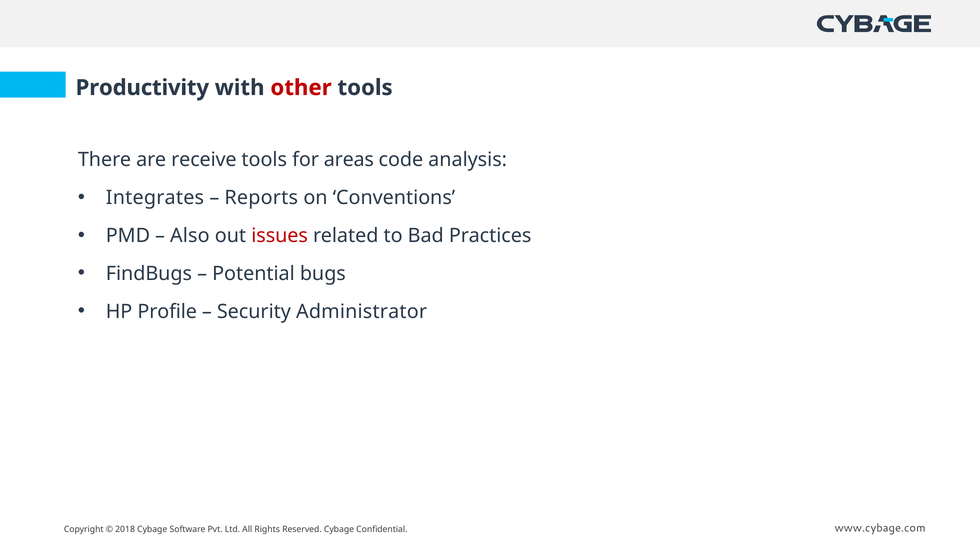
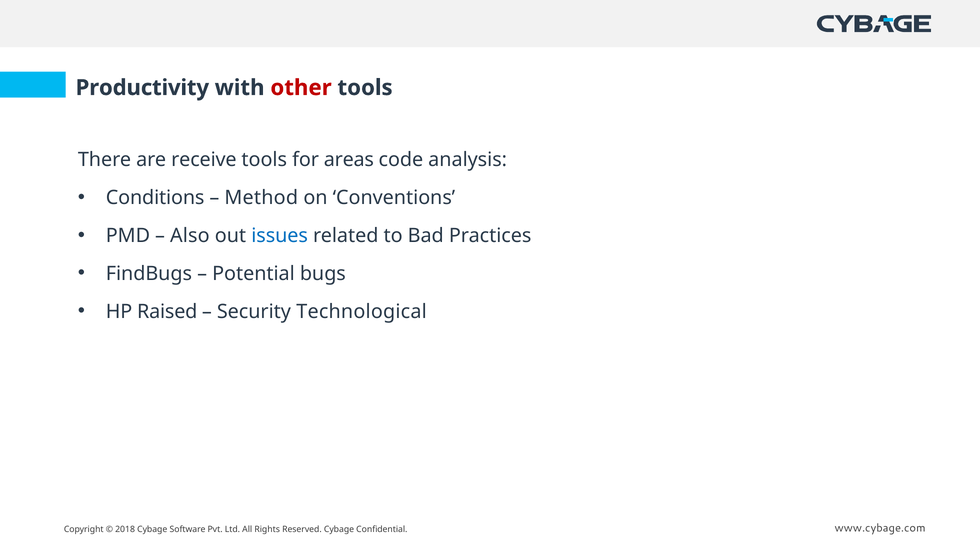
Integrates: Integrates -> Conditions
Reports: Reports -> Method
issues colour: red -> blue
Profile: Profile -> Raised
Administrator: Administrator -> Technological
